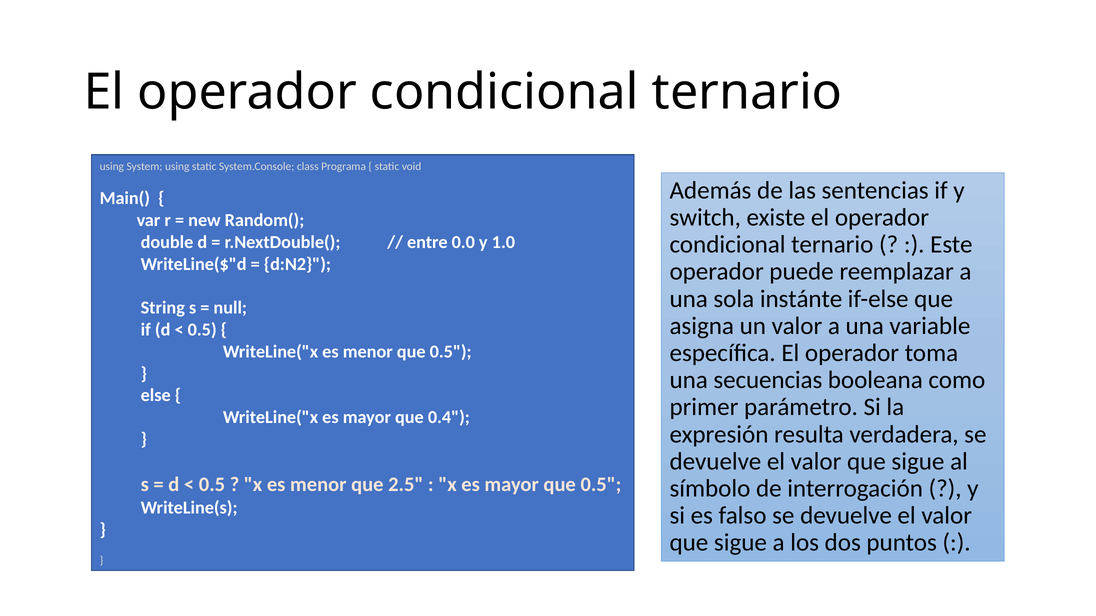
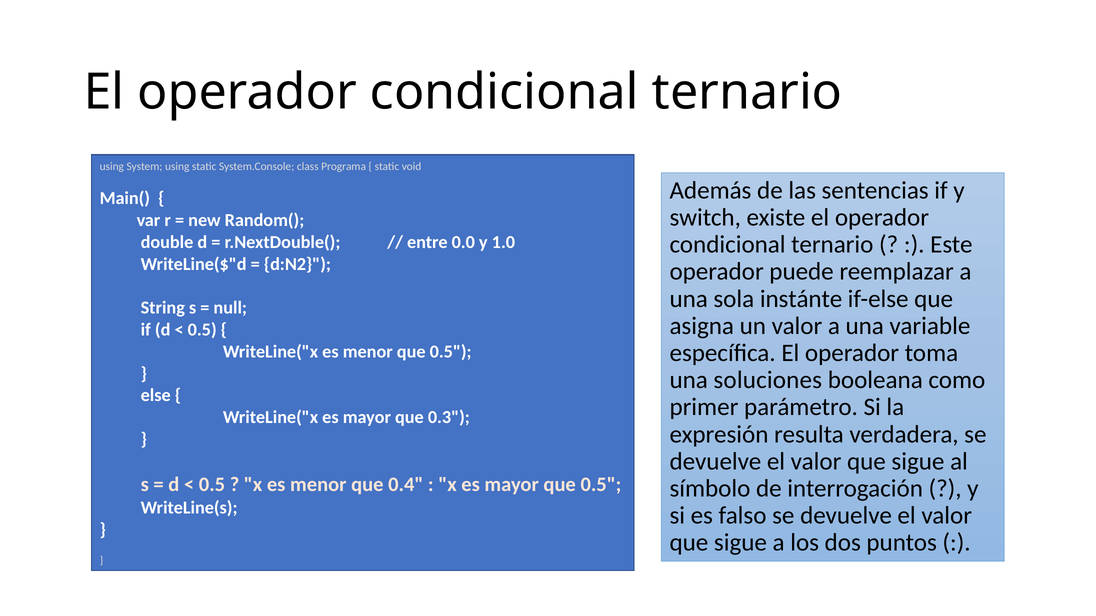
secuencias: secuencias -> soluciones
0.4: 0.4 -> 0.3
2.5: 2.5 -> 0.4
